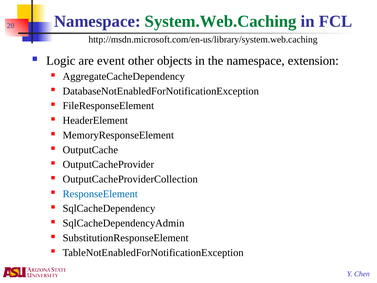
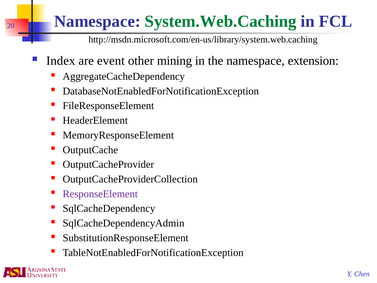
Logic: Logic -> Index
objects: objects -> mining
ResponseElement colour: blue -> purple
